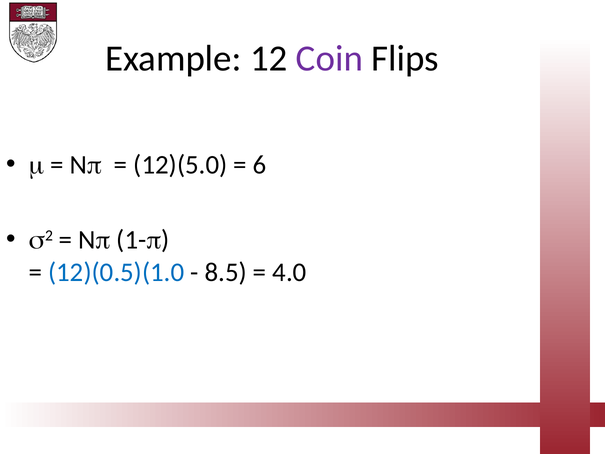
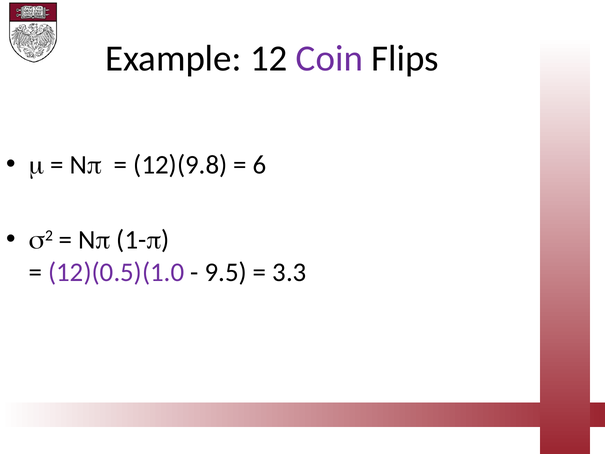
12)(5.0: 12)(5.0 -> 12)(9.8
12)(0.5)(1.0 colour: blue -> purple
8.5: 8.5 -> 9.5
4.0: 4.0 -> 3.3
